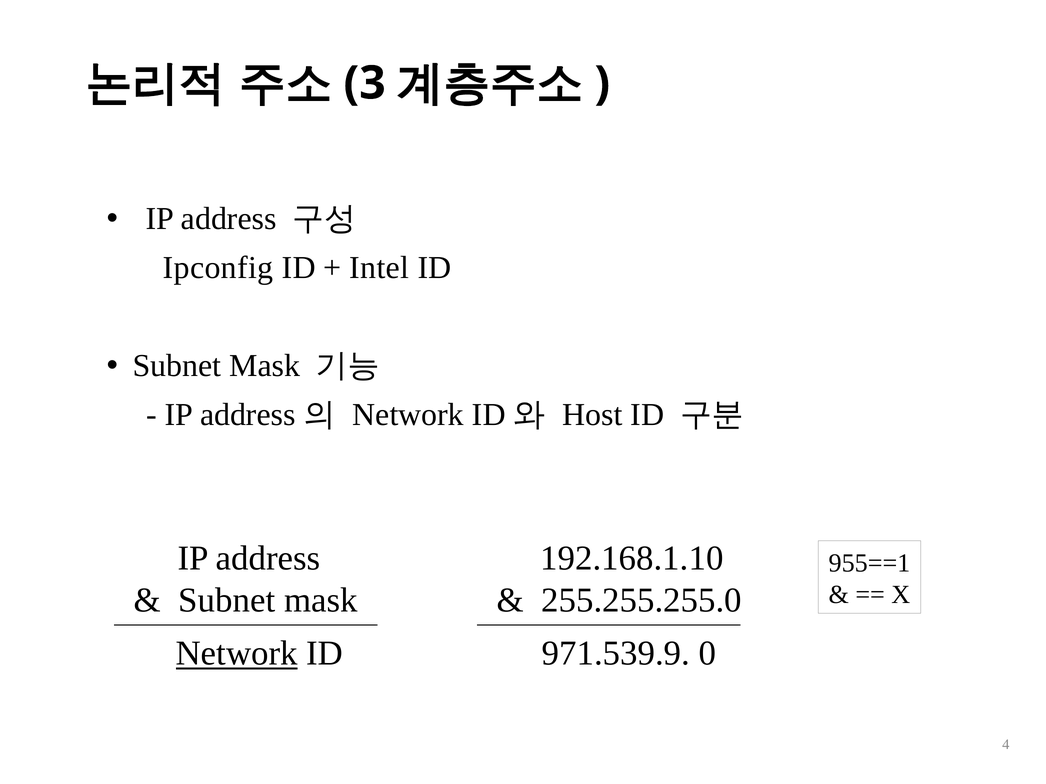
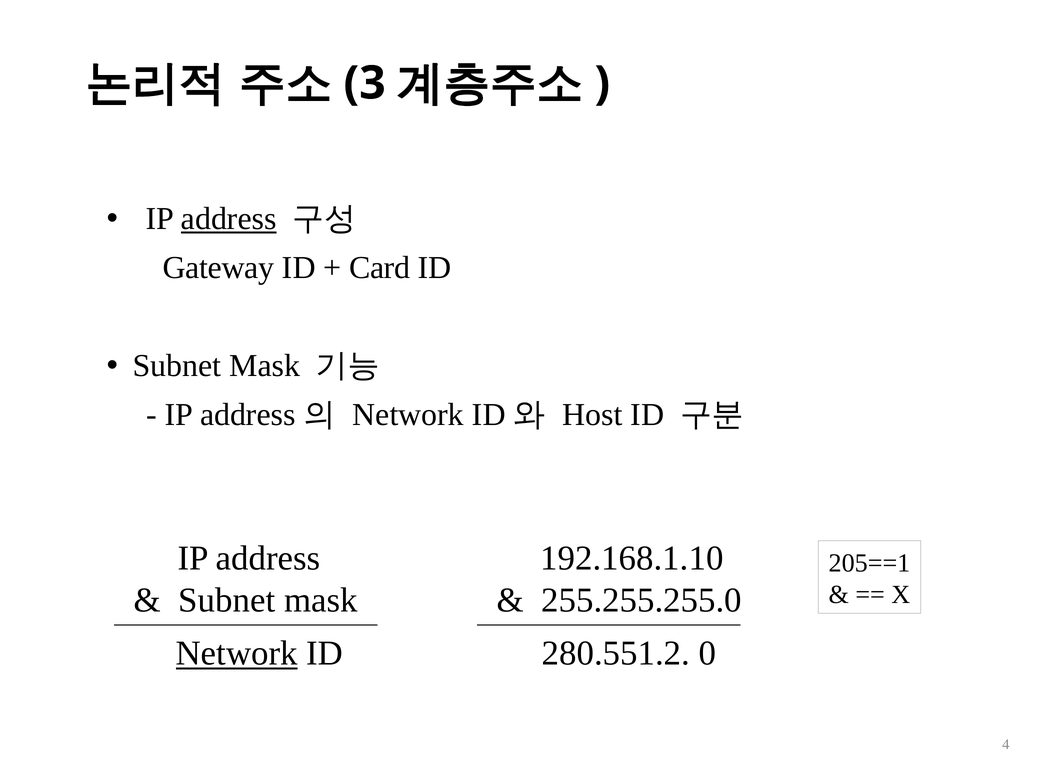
address at (229, 219) underline: none -> present
Ipconfig: Ipconfig -> Gateway
Intel: Intel -> Card
955==1: 955==1 -> 205==1
971.539.9: 971.539.9 -> 280.551.2
